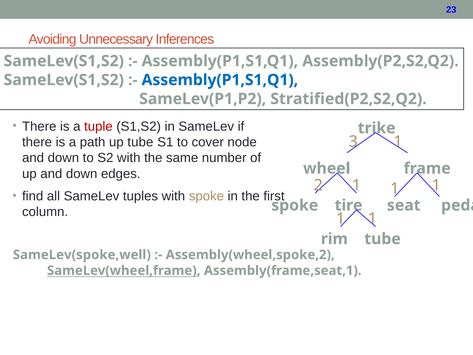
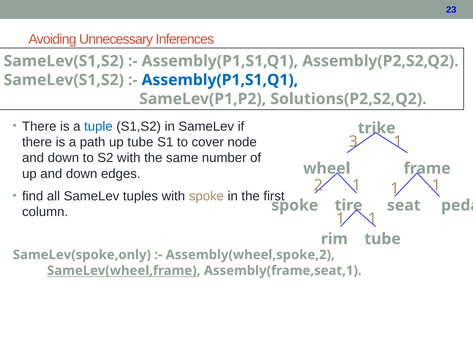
Stratified(P2,S2,Q2: Stratified(P2,S2,Q2 -> Solutions(P2,S2,Q2
tuple colour: red -> blue
SameLev(spoke,well: SameLev(spoke,well -> SameLev(spoke,only
